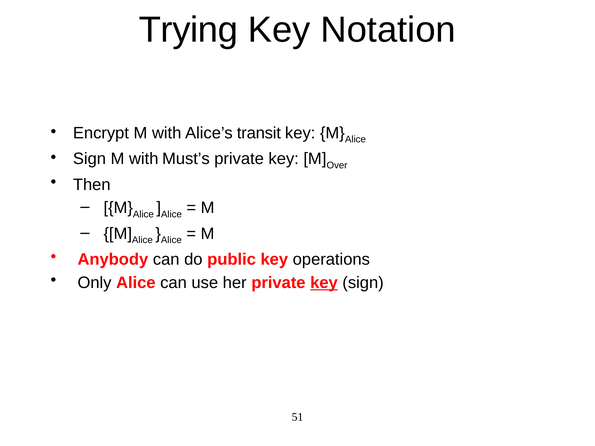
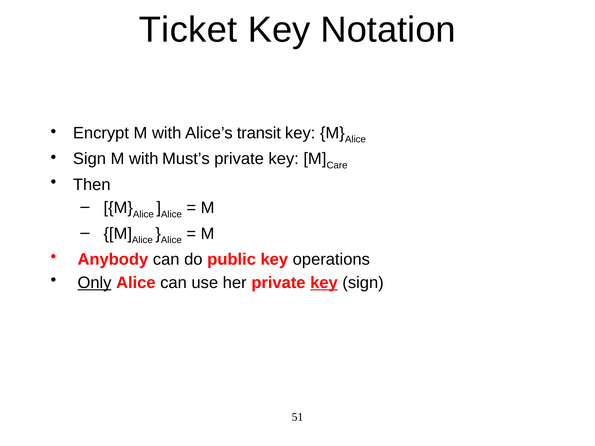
Trying: Trying -> Ticket
Over: Over -> Care
Only underline: none -> present
